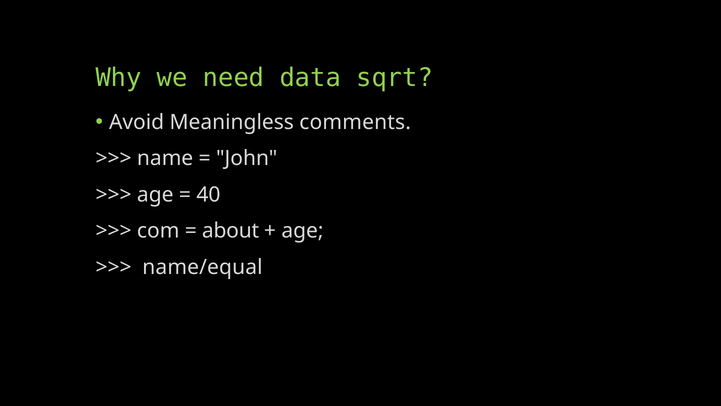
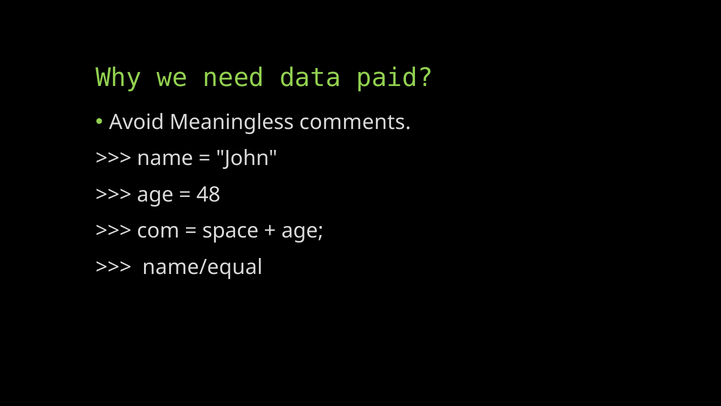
sqrt: sqrt -> paid
40: 40 -> 48
about: about -> space
